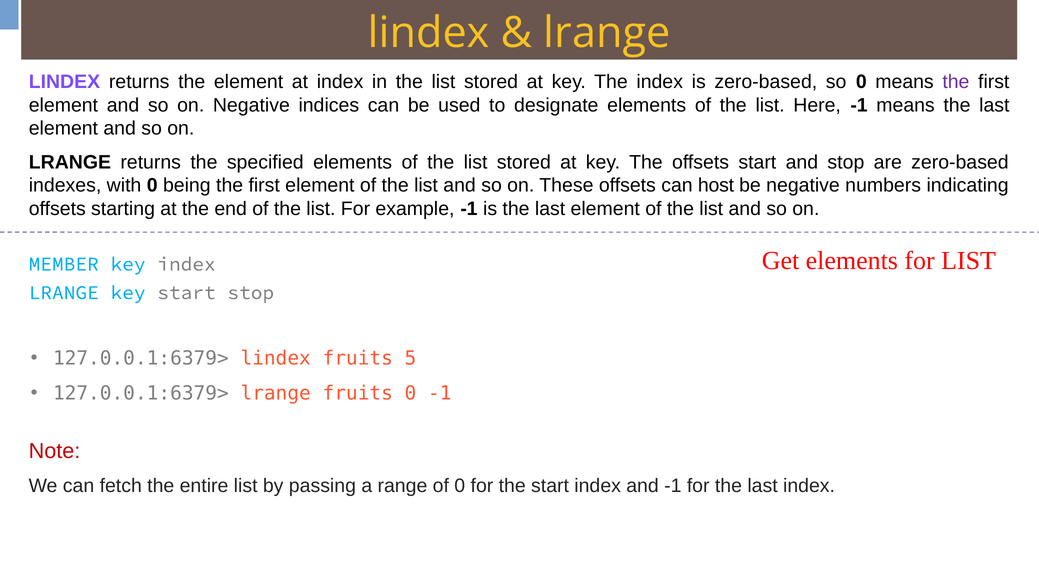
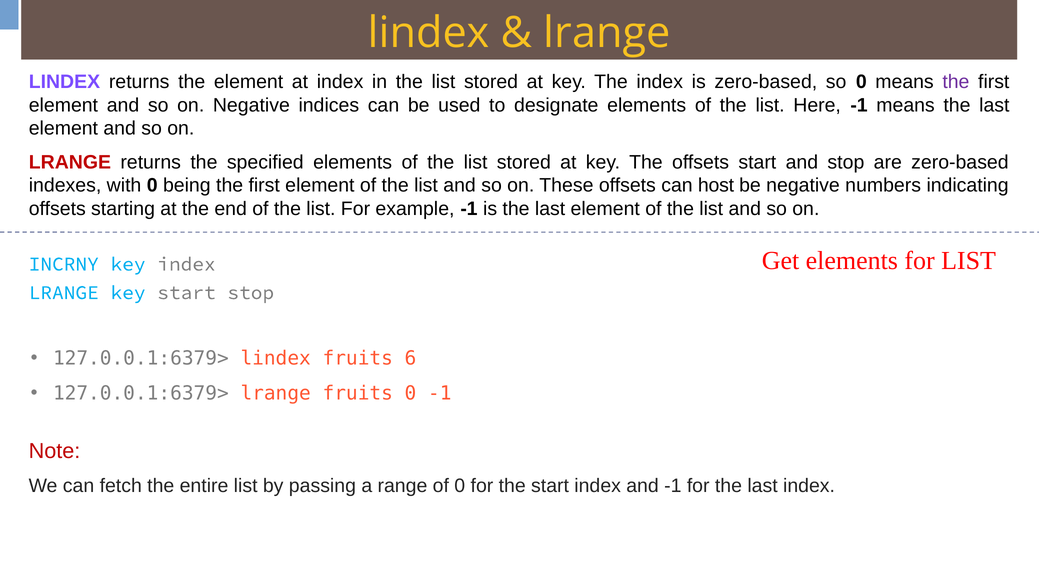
LRANGE at (70, 162) colour: black -> red
MEMBER: MEMBER -> INCRNY
5: 5 -> 6
